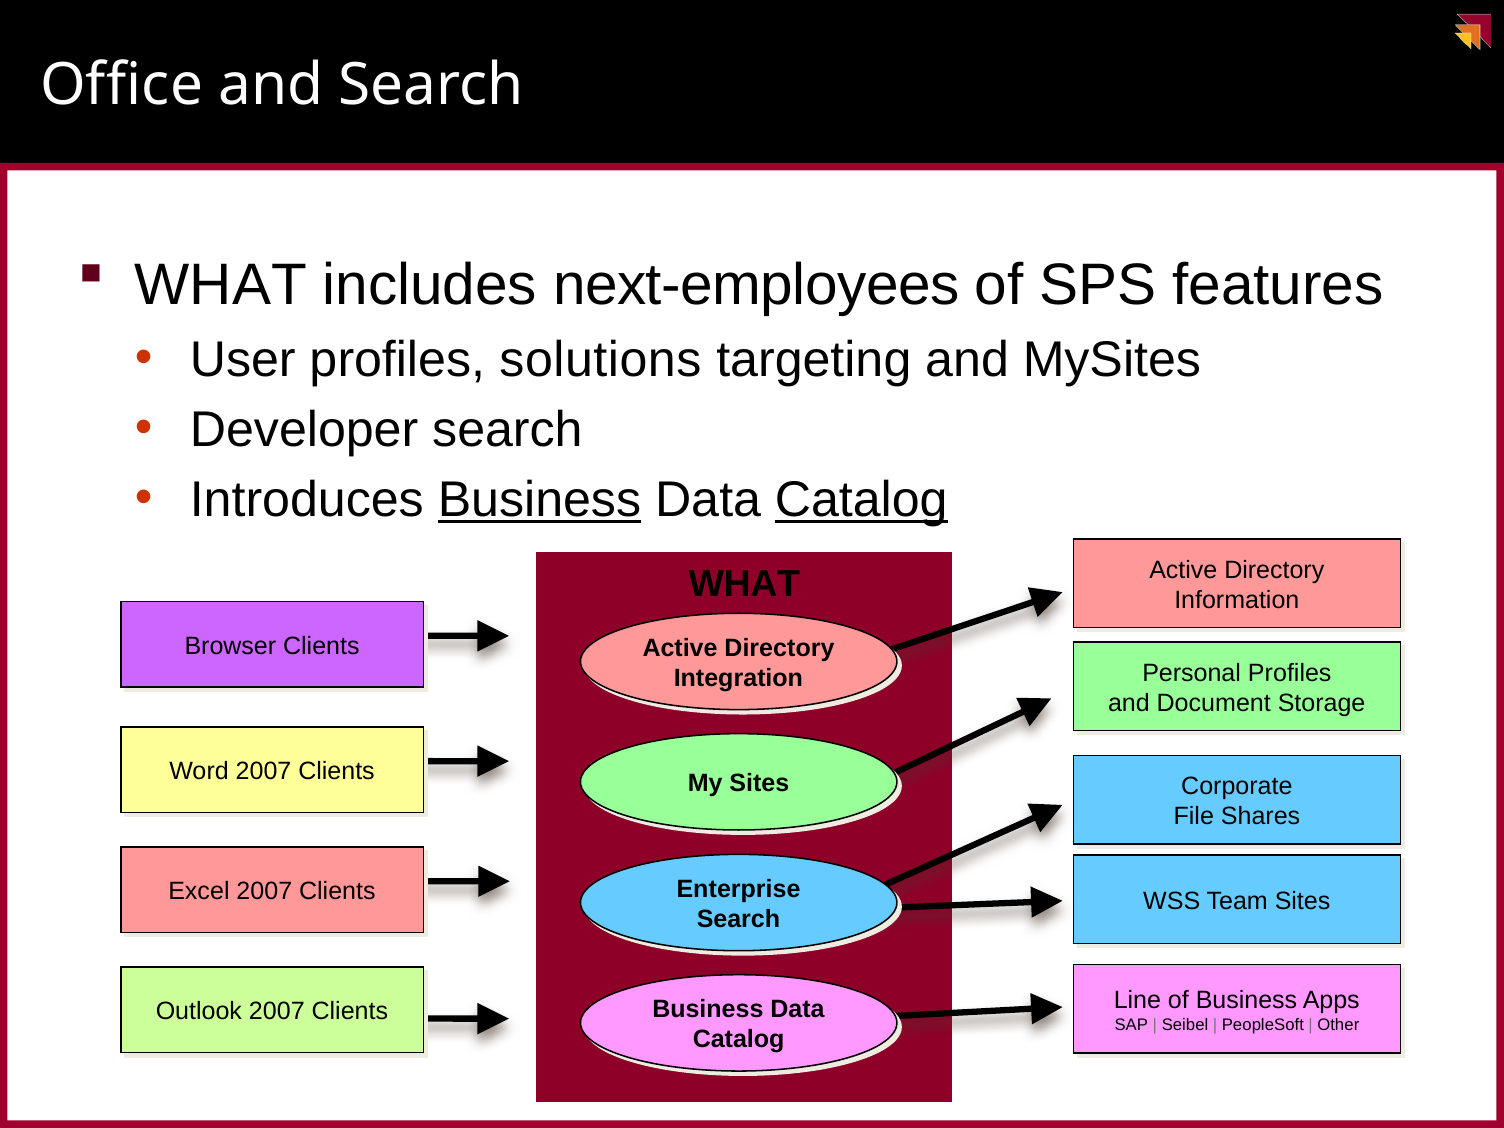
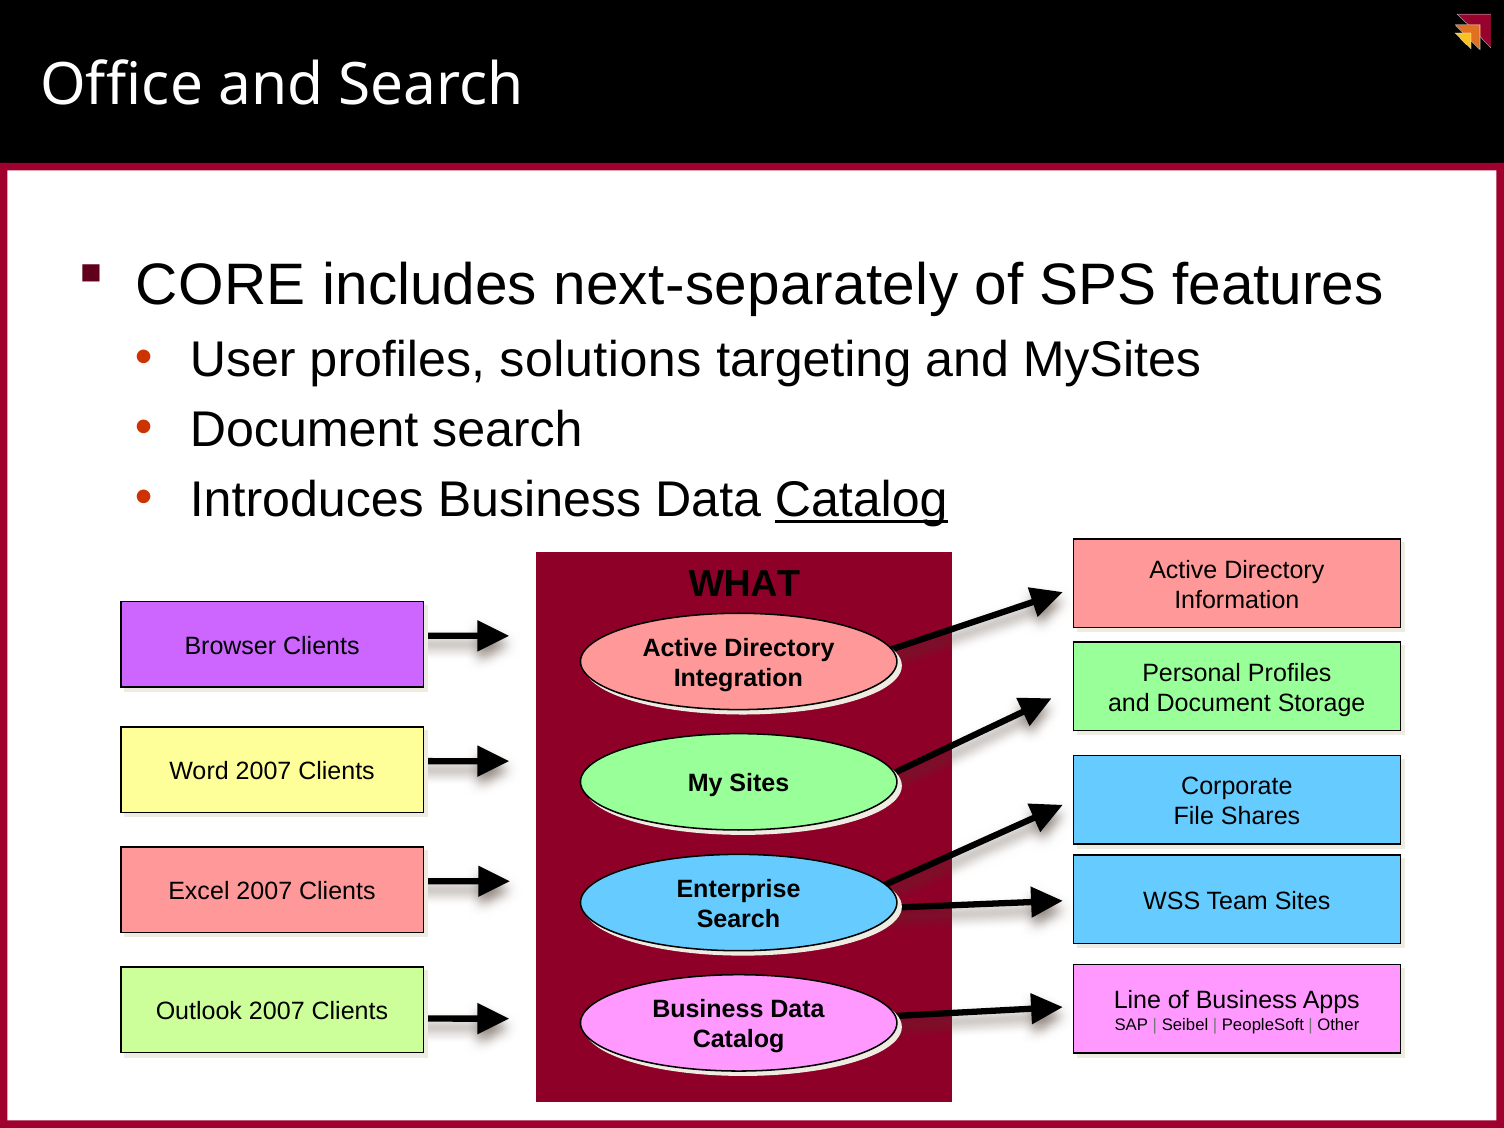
WHAT at (221, 285): WHAT -> CORE
next-employees: next-employees -> next-separately
Developer at (304, 430): Developer -> Document
Business at (539, 500) underline: present -> none
